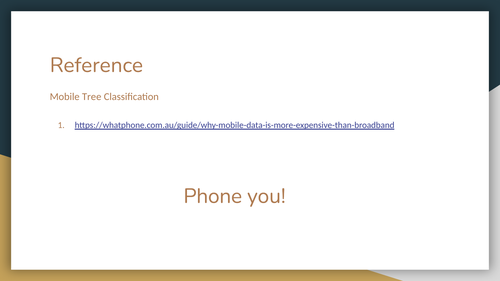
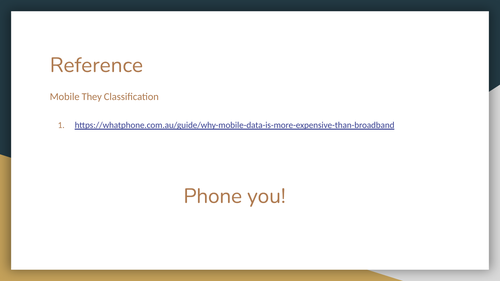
Tree: Tree -> They
